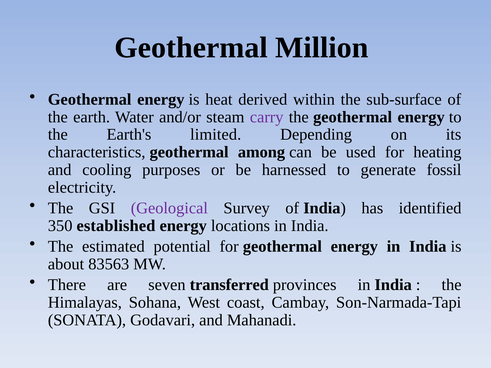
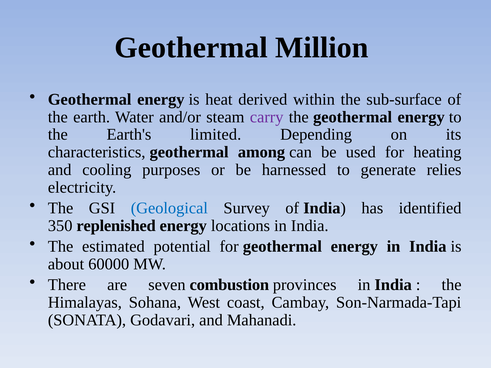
fossil: fossil -> relies
Geological colour: purple -> blue
established: established -> replenished
83563: 83563 -> 60000
transferred: transferred -> combustion
